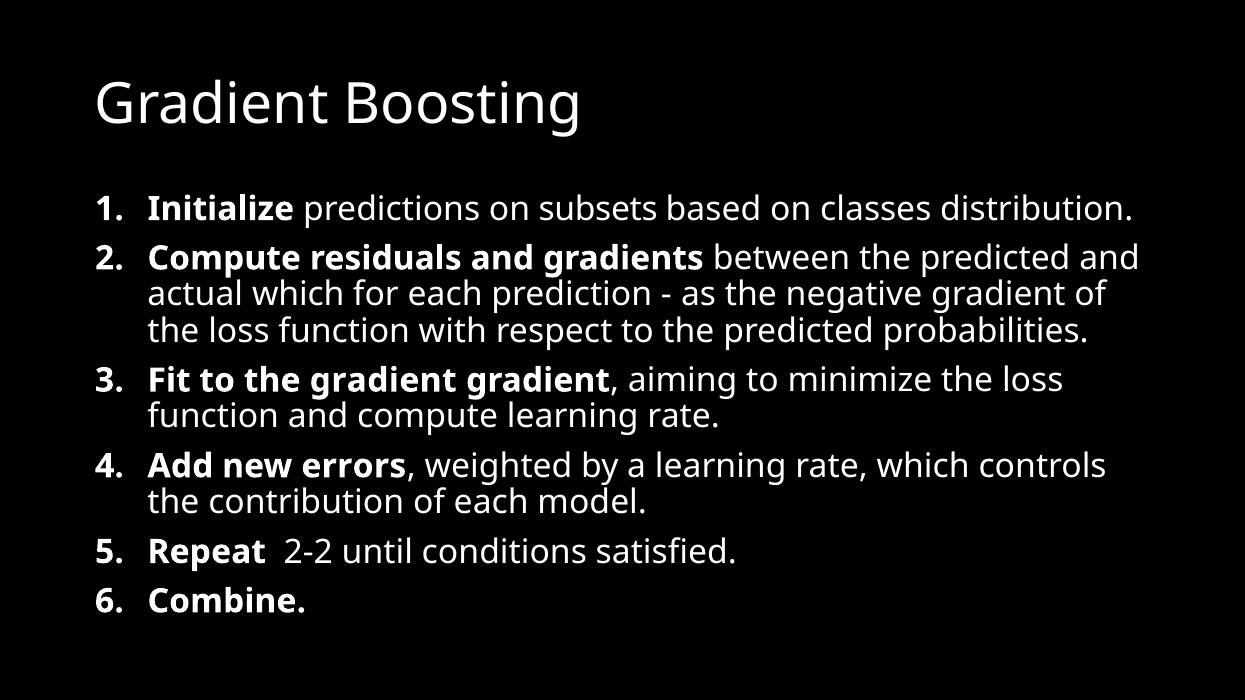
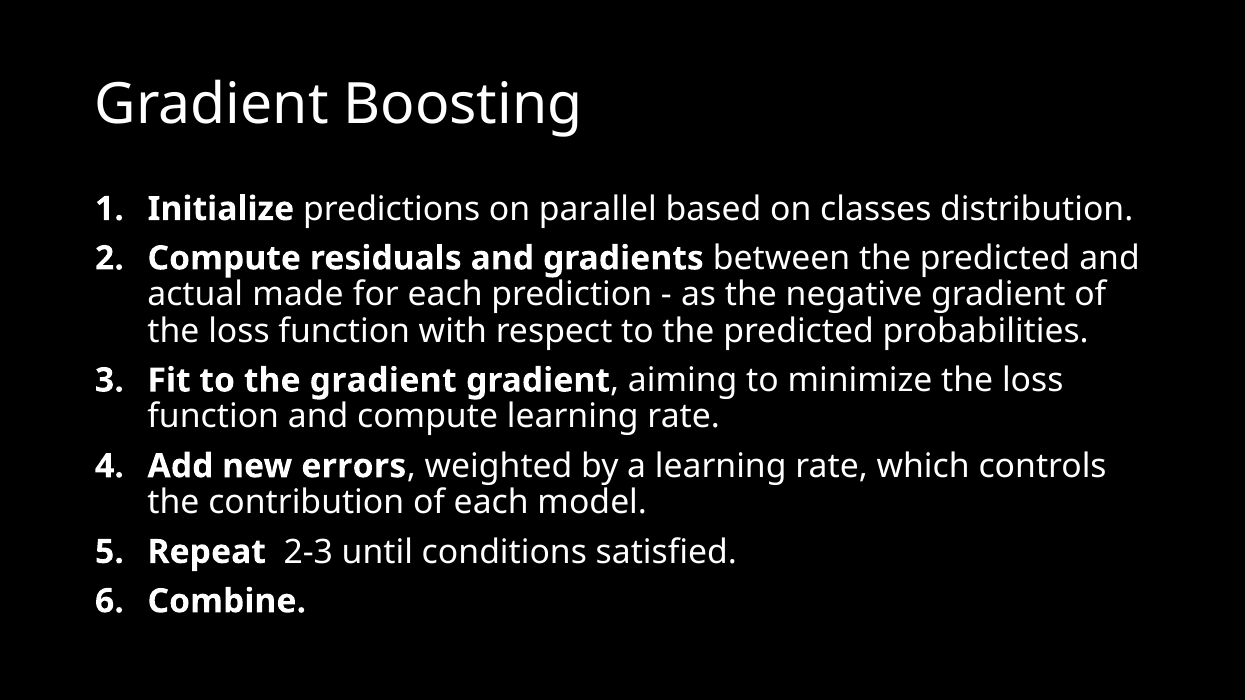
subsets: subsets -> parallel
actual which: which -> made
2-2: 2-2 -> 2-3
